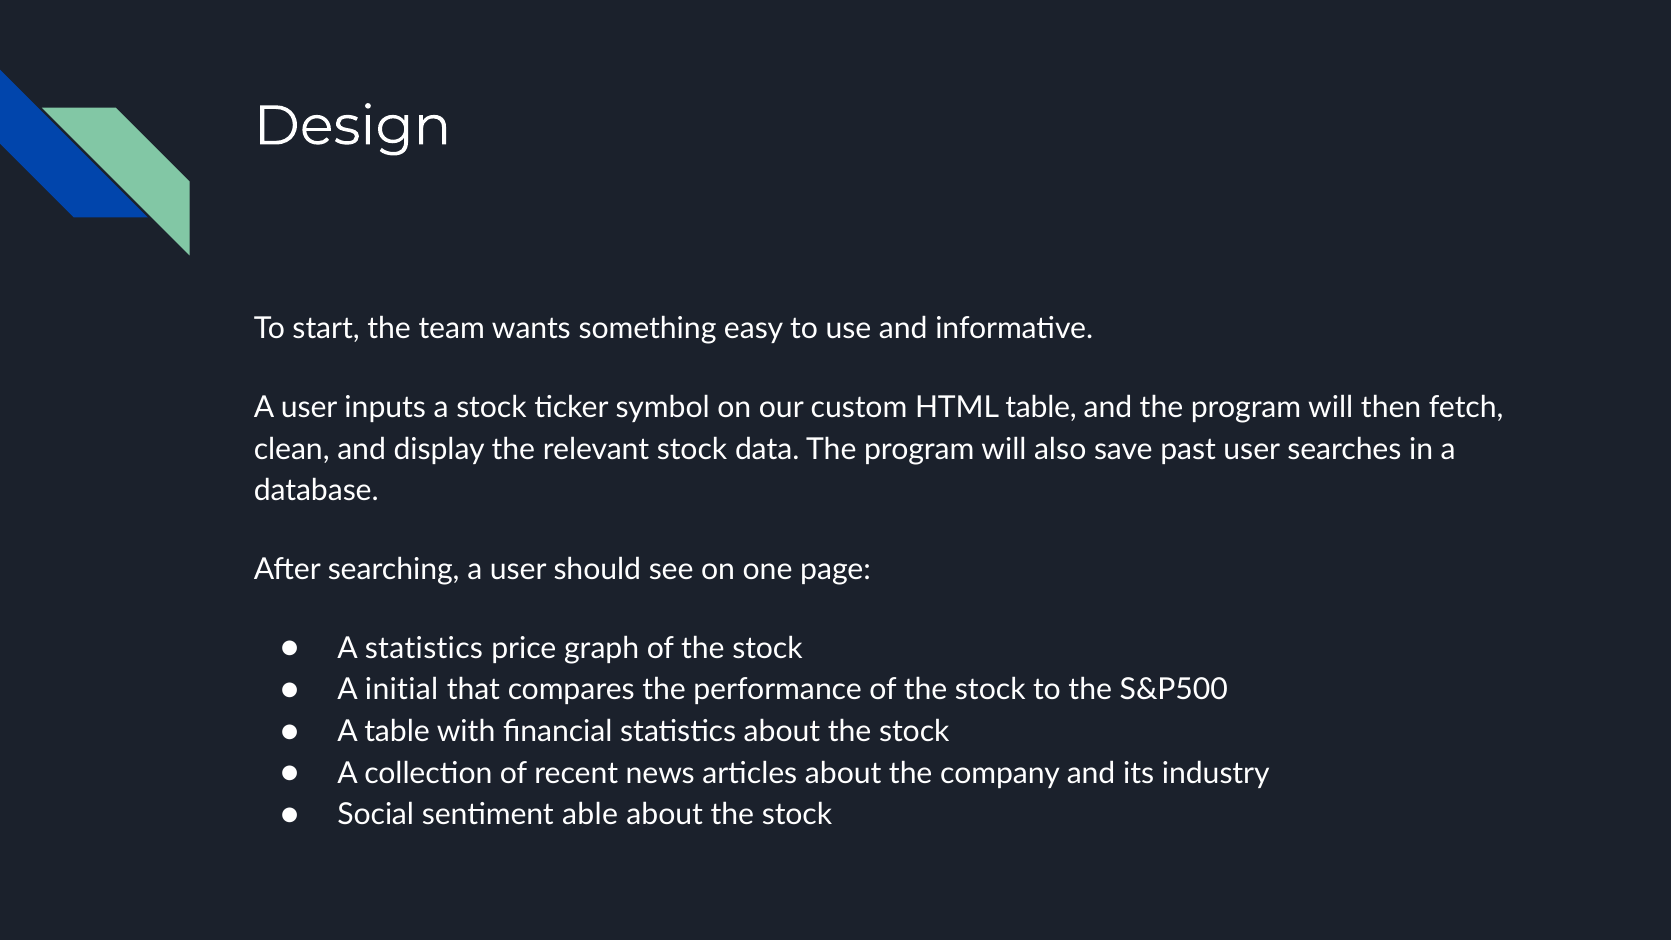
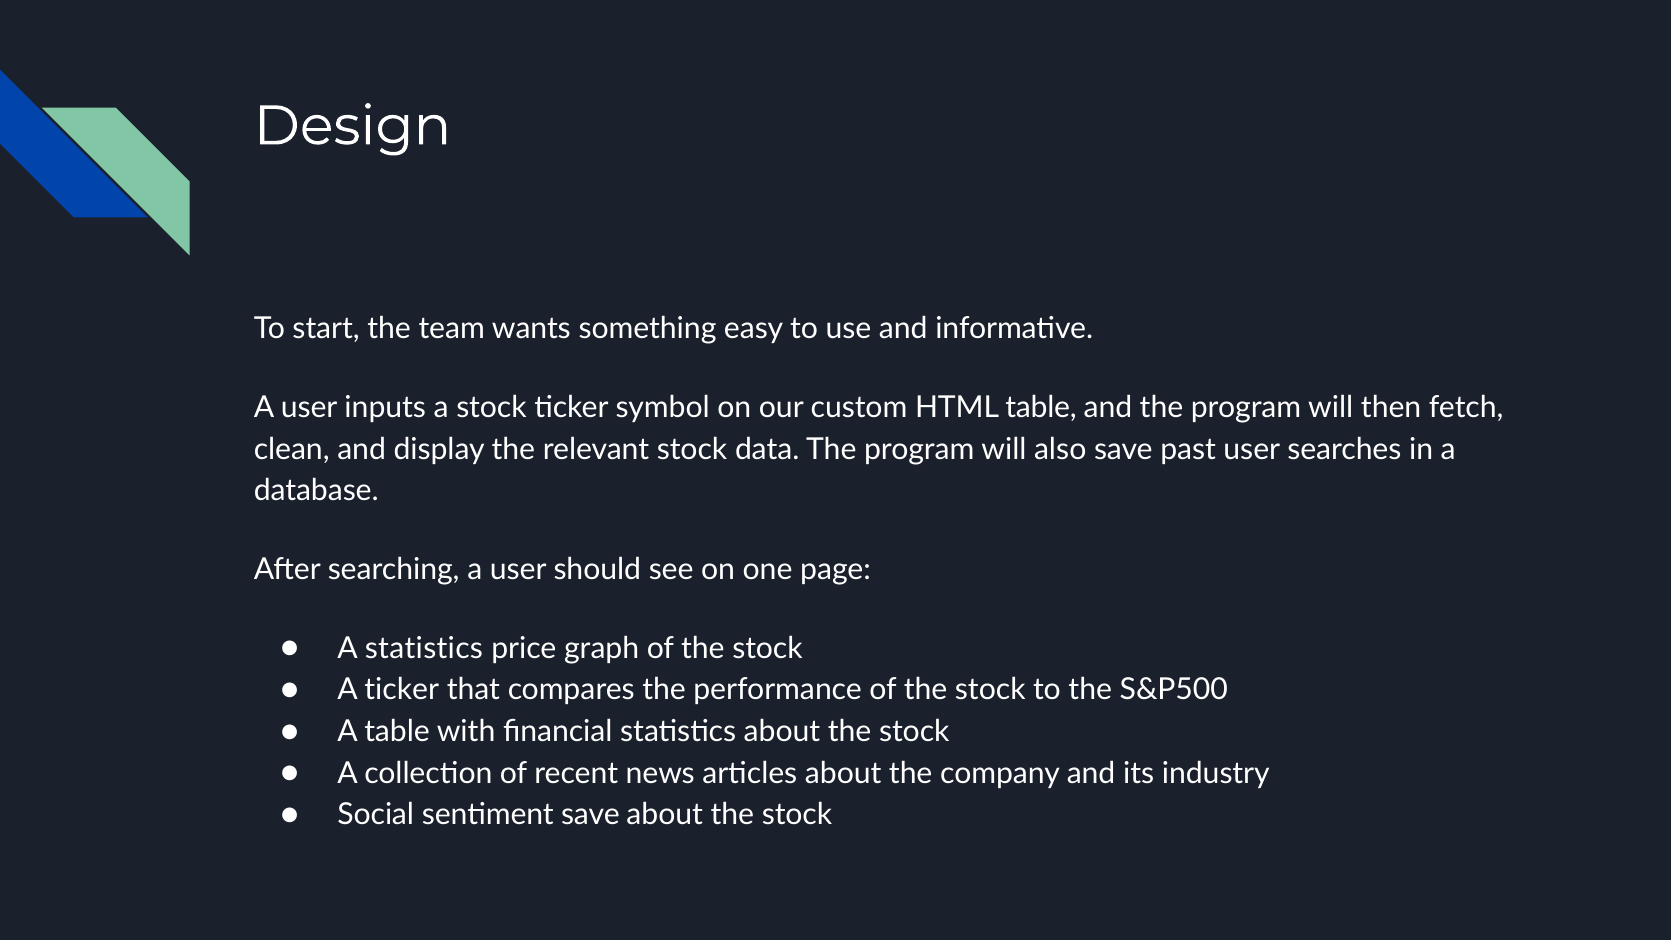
A initial: initial -> ticker
sentiment able: able -> save
